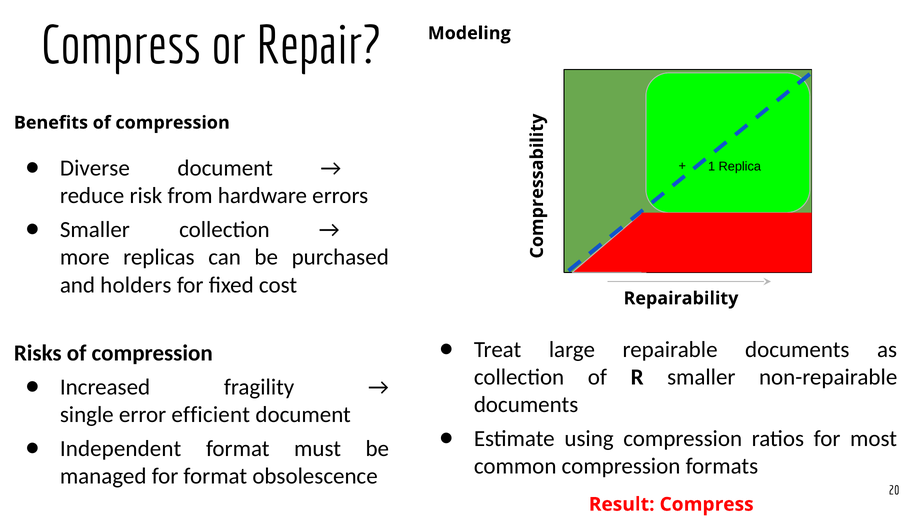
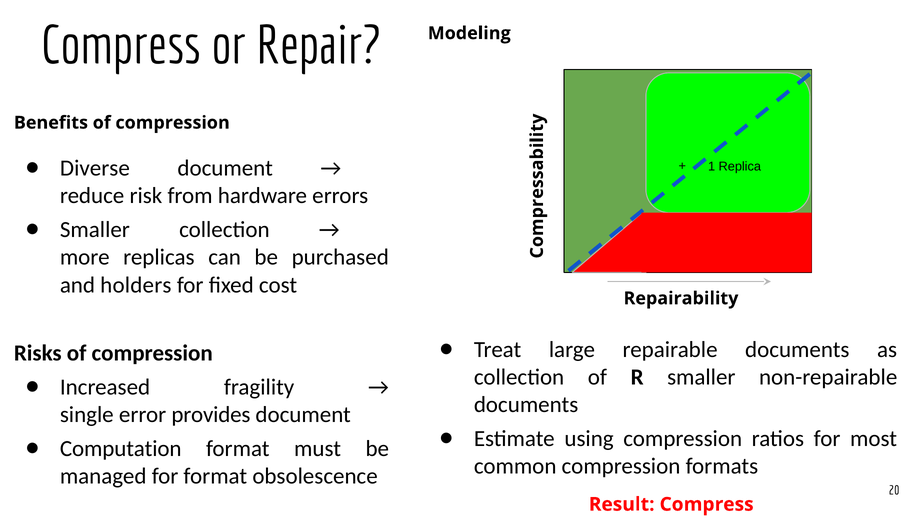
efficient: efficient -> provides
Independent: Independent -> Computation
